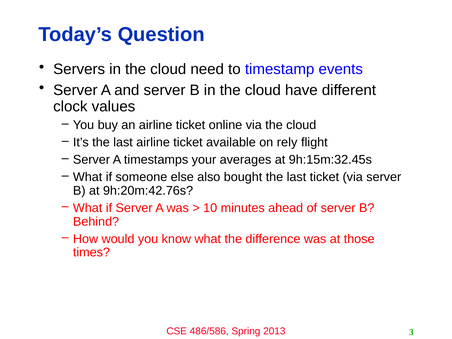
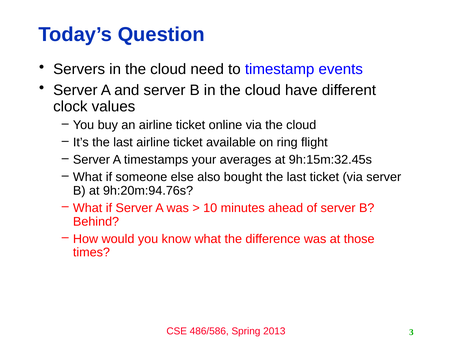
rely: rely -> ring
9h:20m:42.76s: 9h:20m:42.76s -> 9h:20m:94.76s
